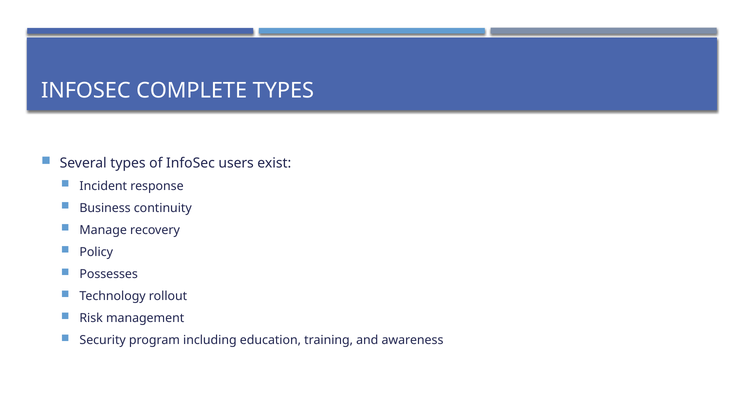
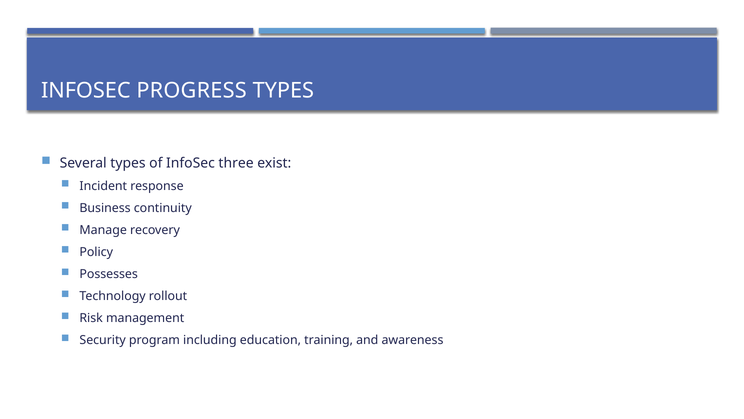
COMPLETE: COMPLETE -> PROGRESS
users: users -> three
